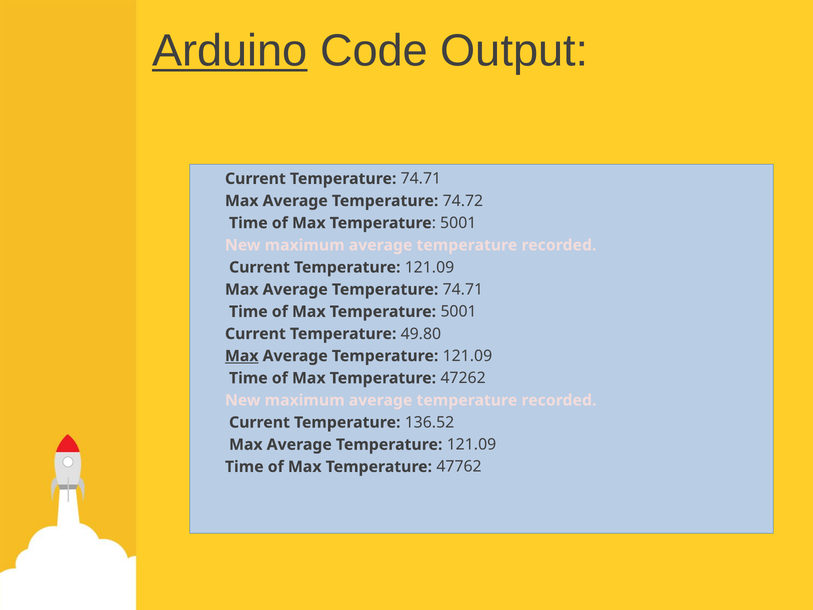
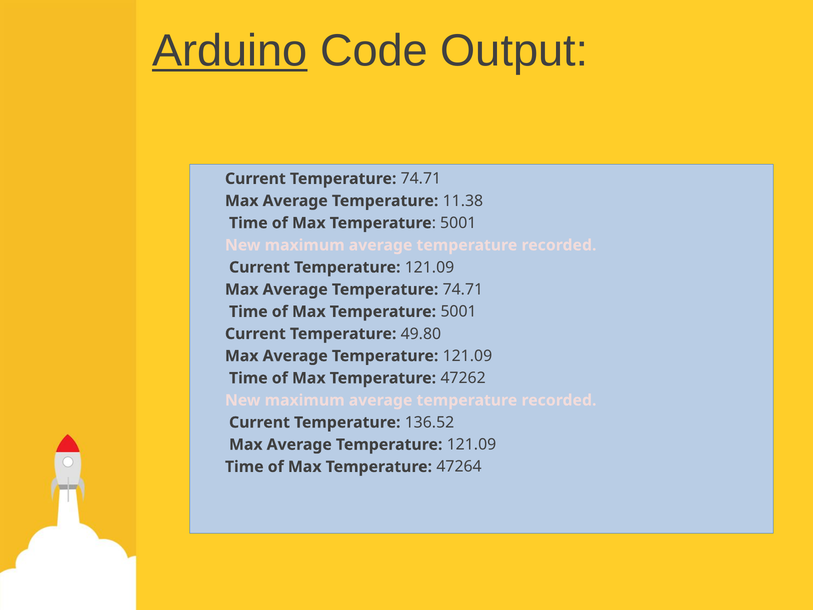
74.72: 74.72 -> 11.38
Max at (242, 356) underline: present -> none
47762: 47762 -> 47264
